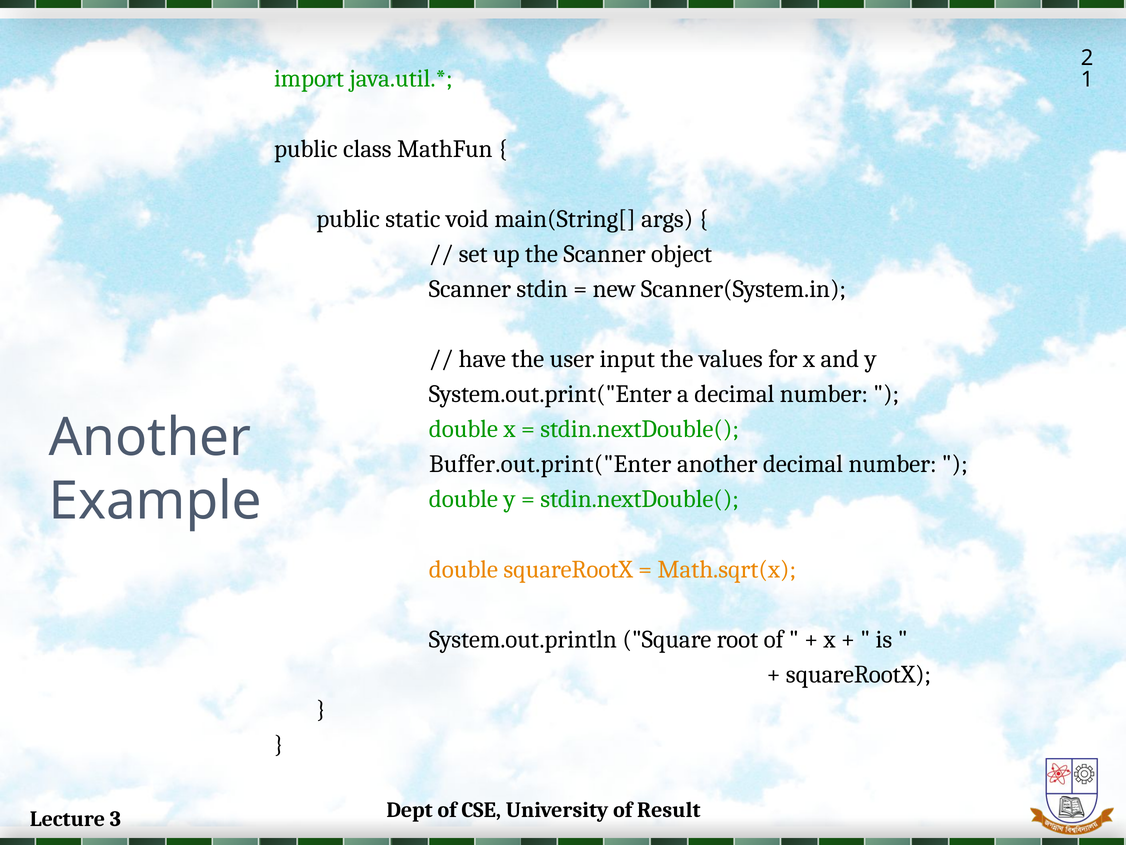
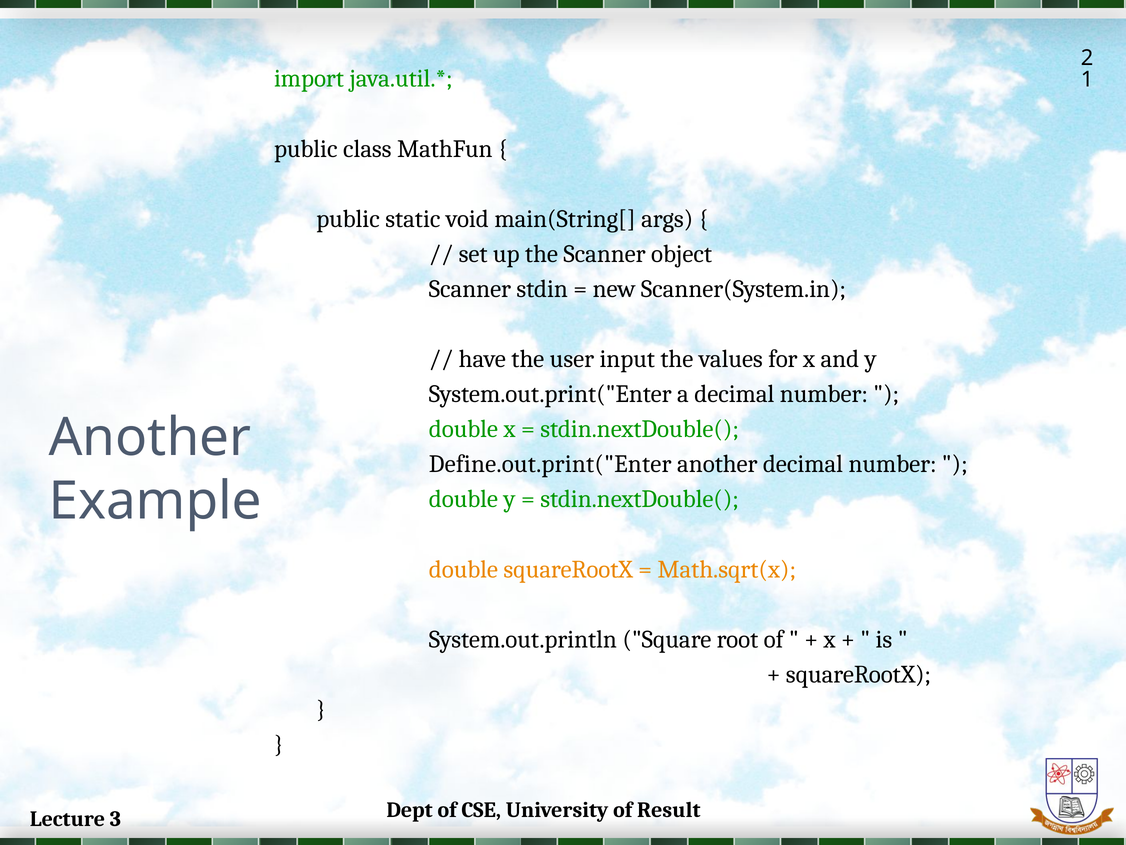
Buffer.out.print("Enter: Buffer.out.print("Enter -> Define.out.print("Enter
